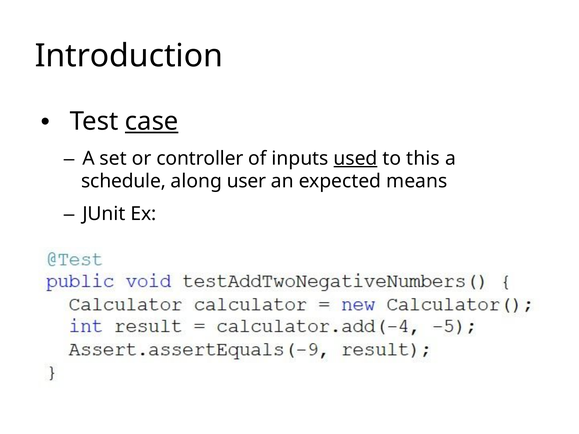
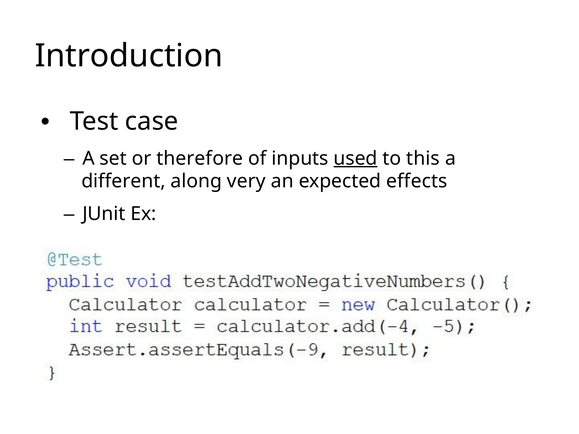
case underline: present -> none
controller: controller -> therefore
schedule: schedule -> different
user: user -> very
means: means -> effects
